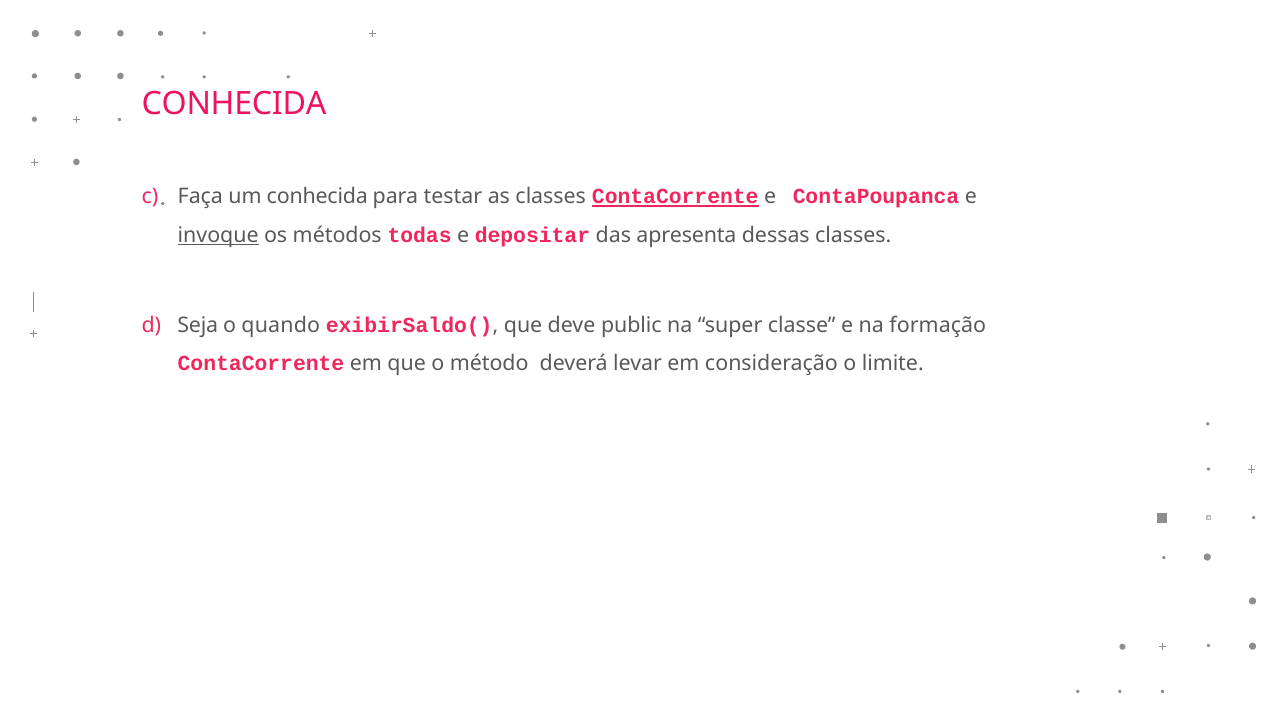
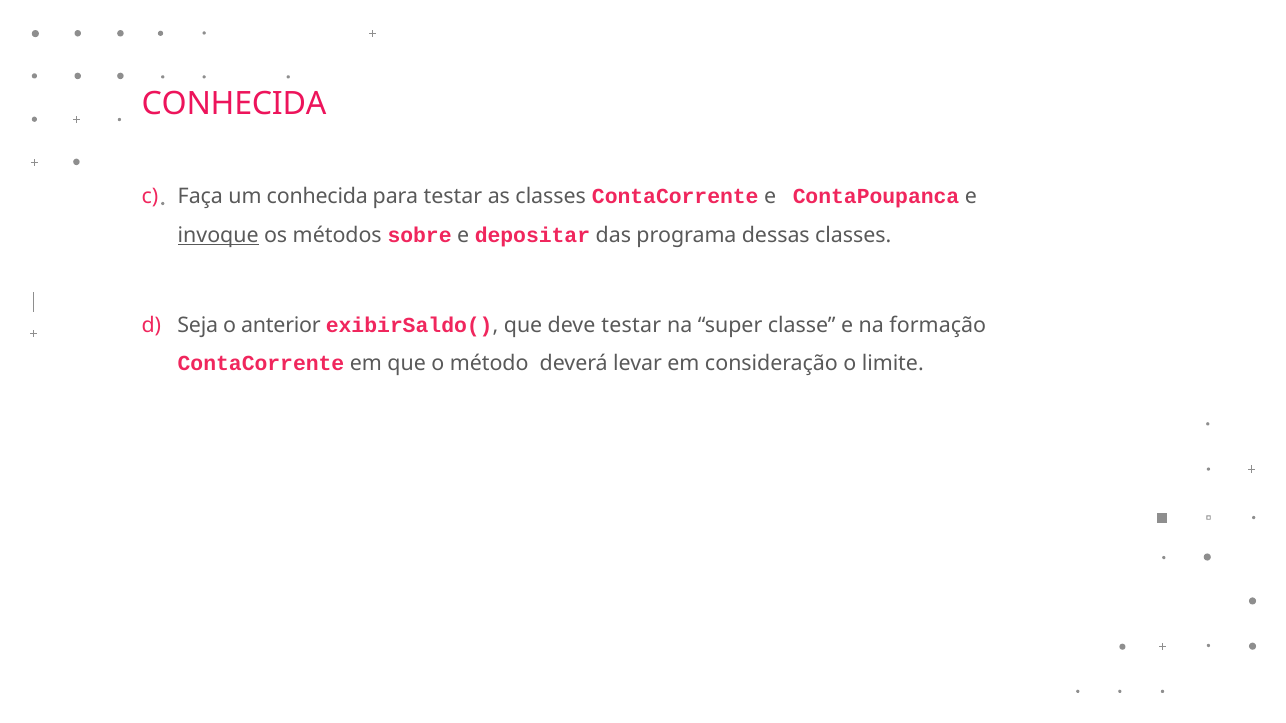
ContaCorrente at (675, 197) underline: present -> none
todas: todas -> sobre
apresenta: apresenta -> programa
quando: quando -> anterior
deve public: public -> testar
